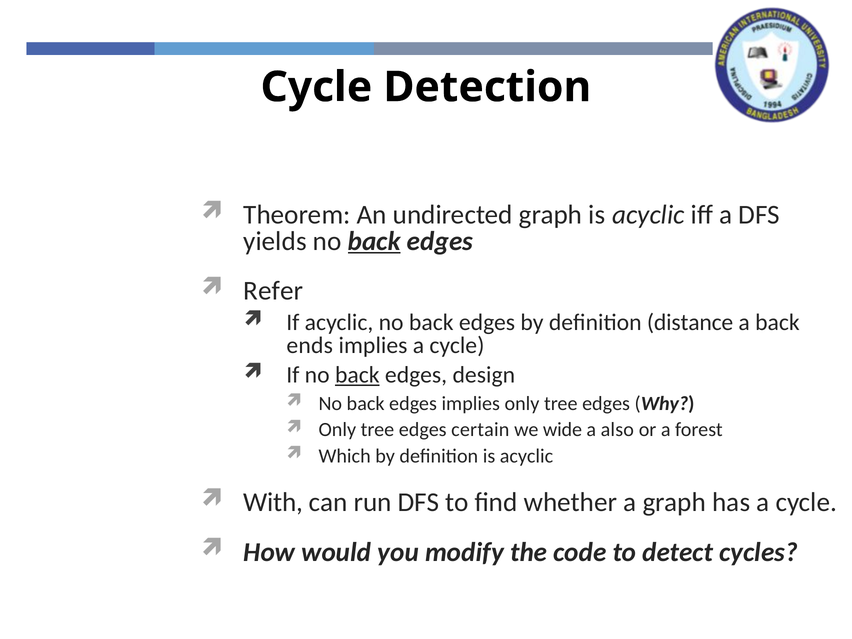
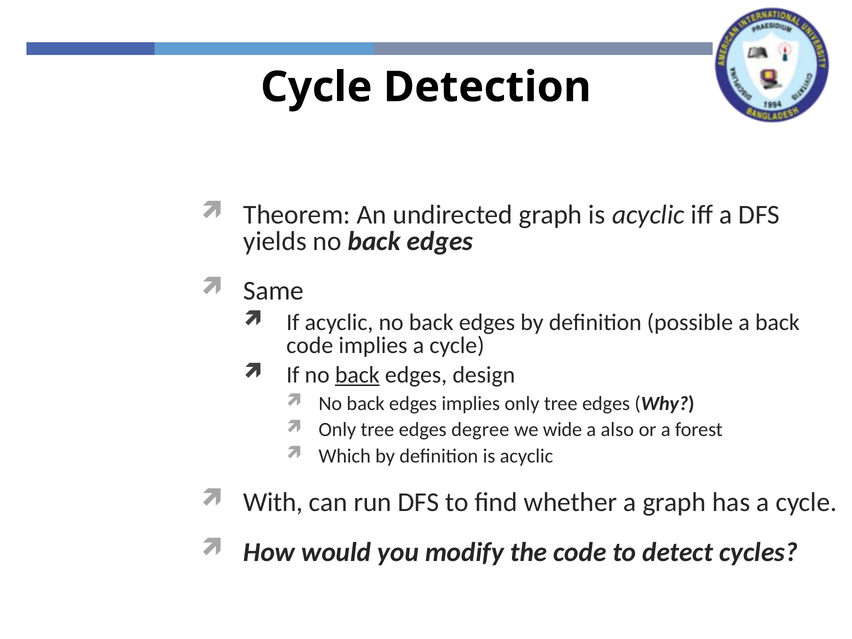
back at (374, 241) underline: present -> none
Refer: Refer -> Same
distance: distance -> possible
ends at (310, 345): ends -> code
certain: certain -> degree
